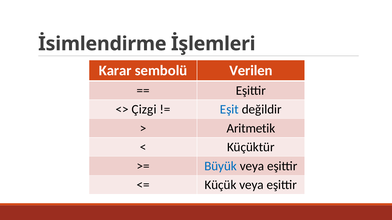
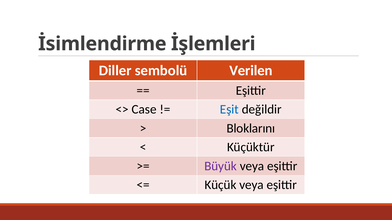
Karar: Karar -> Diller
Çizgi: Çizgi -> Case
Aritmetik: Aritmetik -> Bloklarını
Büyük colour: blue -> purple
